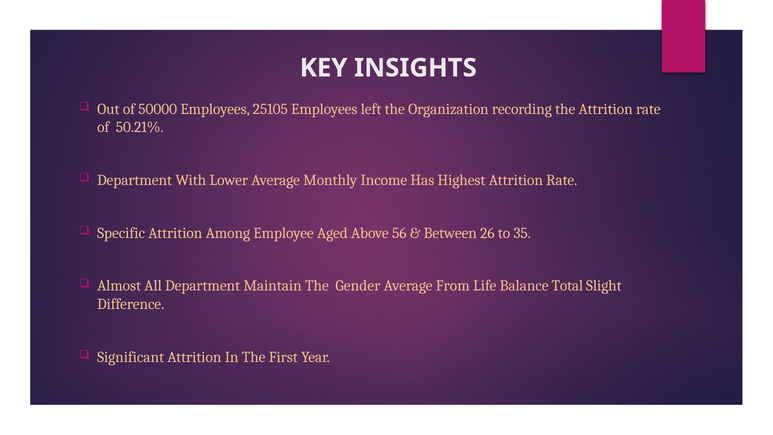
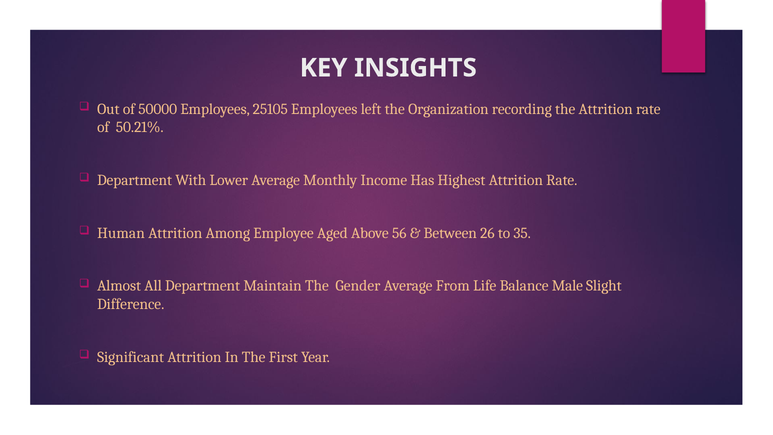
Specific: Specific -> Human
Total: Total -> Male
